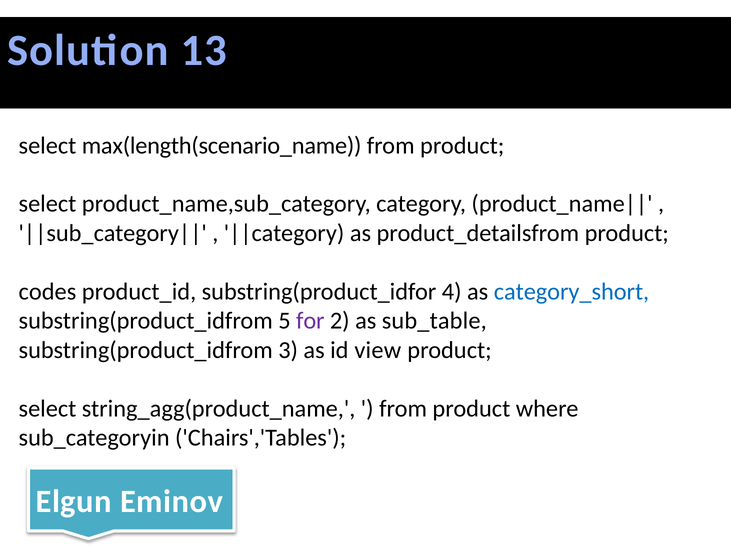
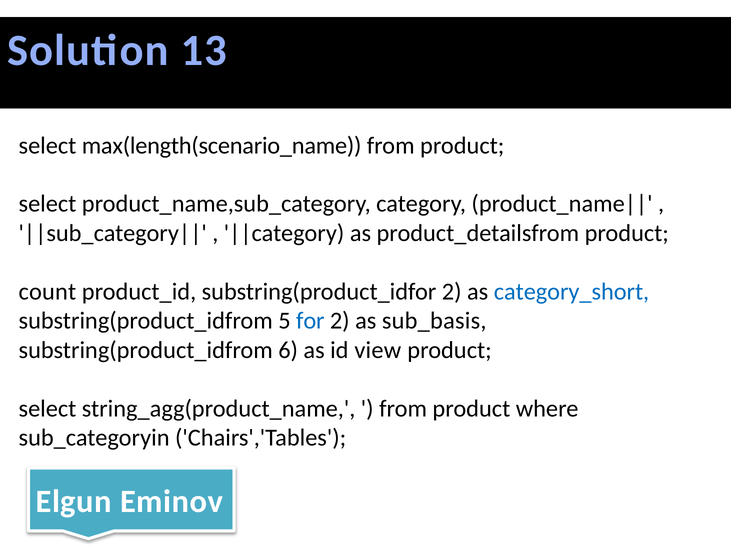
codes: codes -> count
substring(product_idfor 4: 4 -> 2
for colour: purple -> blue
sub_table: sub_table -> sub_basis
3: 3 -> 6
